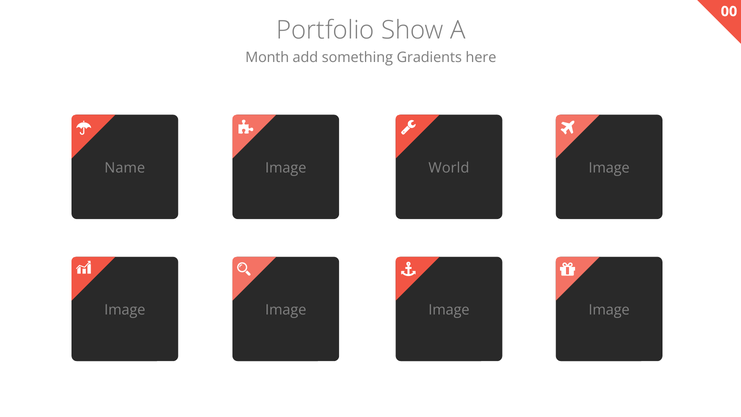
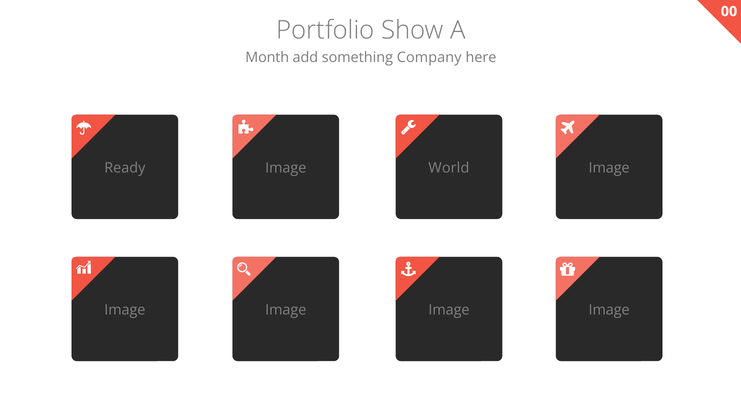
Gradients: Gradients -> Company
Name: Name -> Ready
